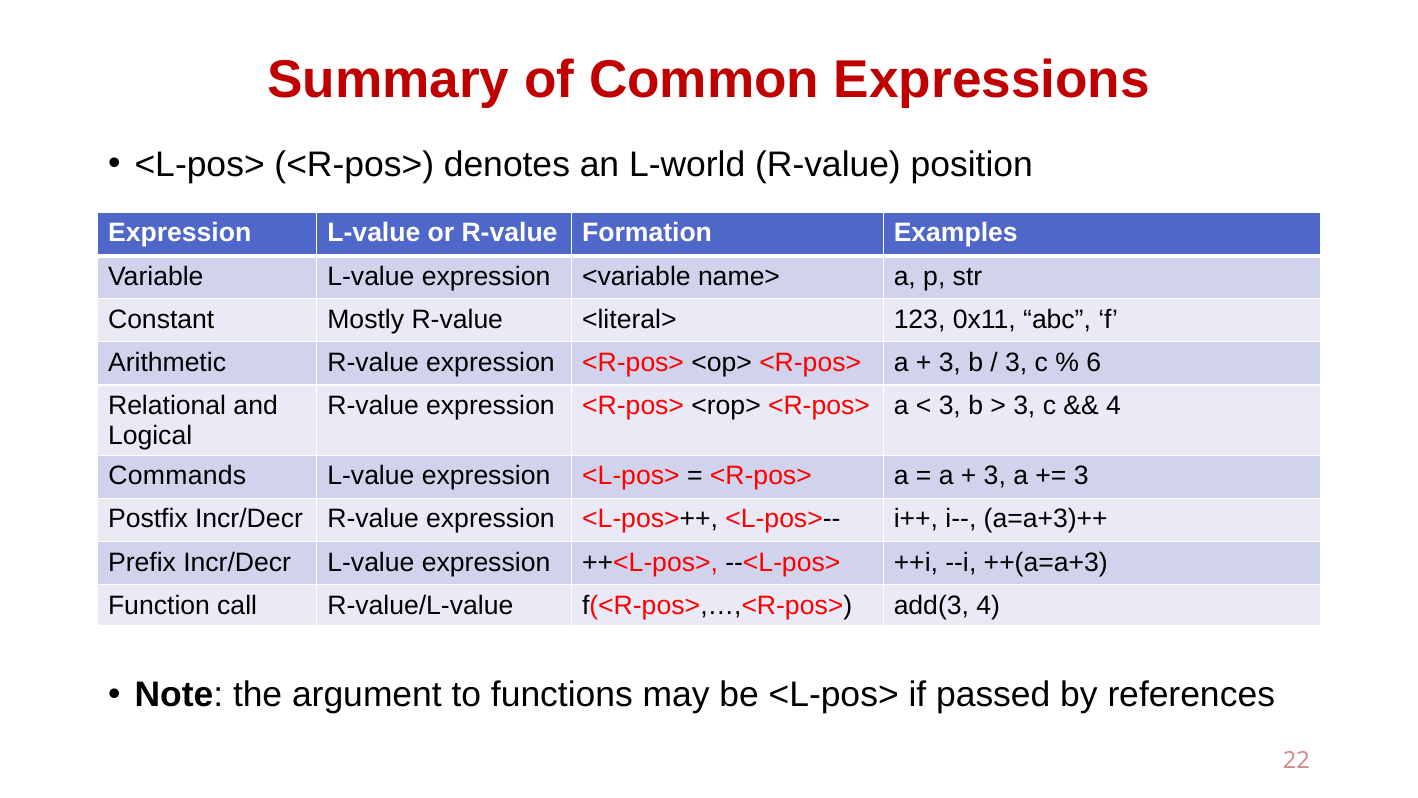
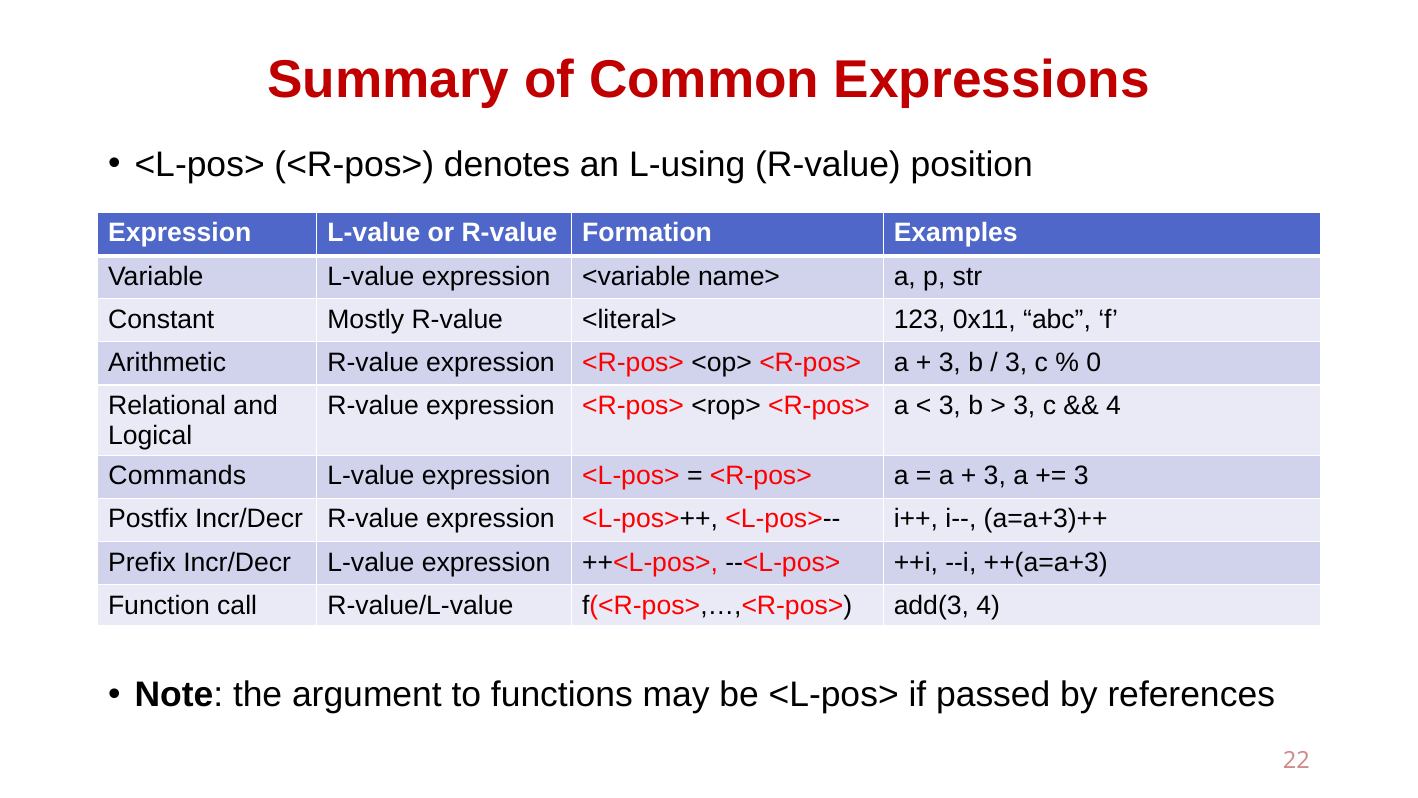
L-world: L-world -> L-using
6: 6 -> 0
